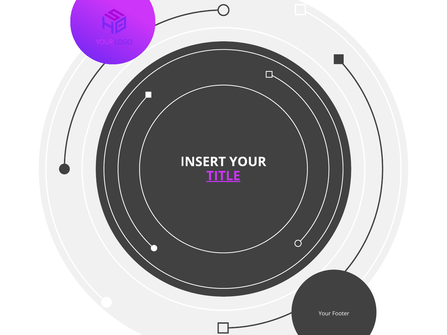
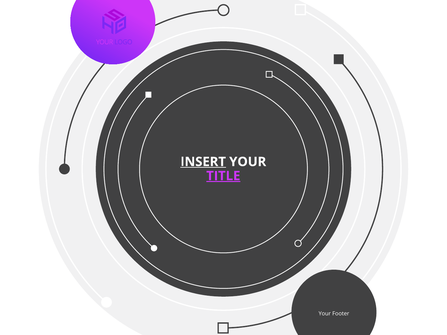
INSERT underline: none -> present
